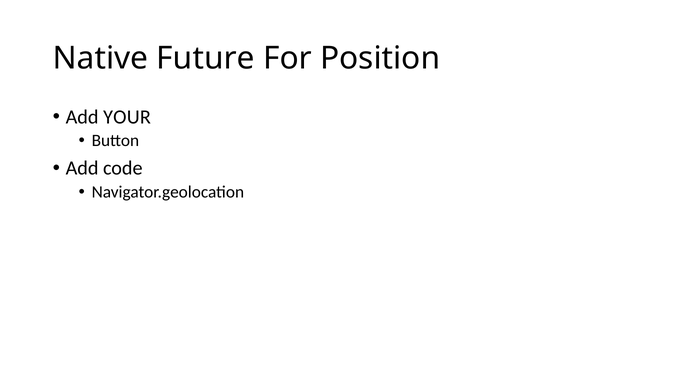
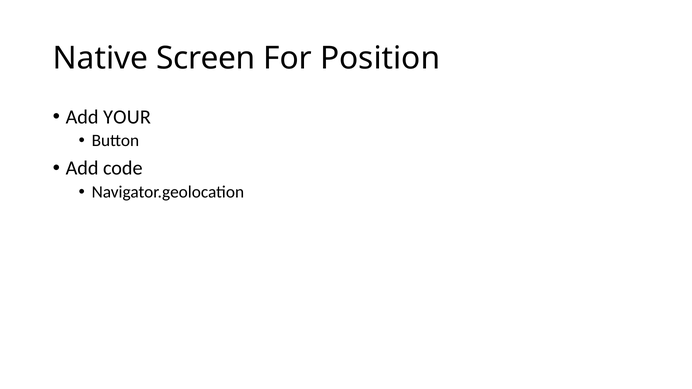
Future: Future -> Screen
